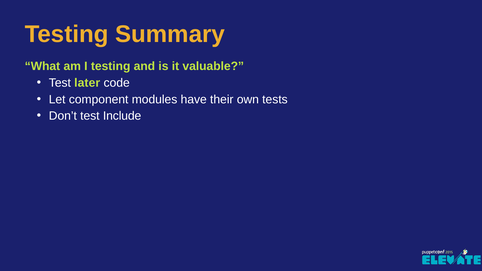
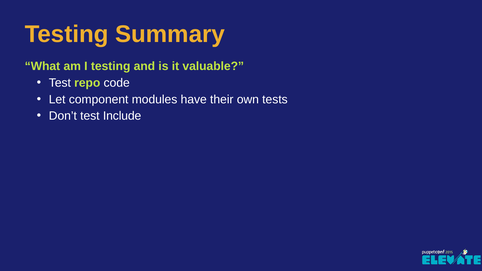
later: later -> repo
